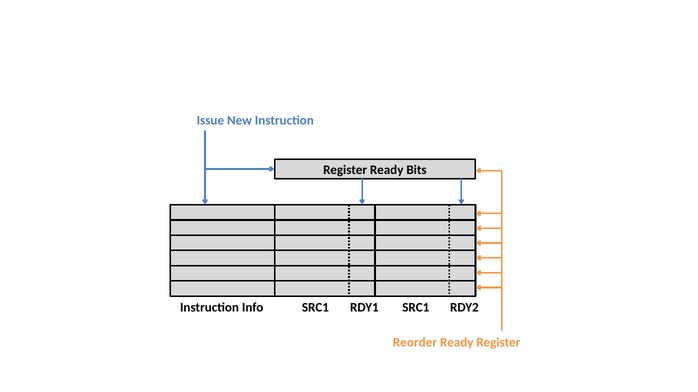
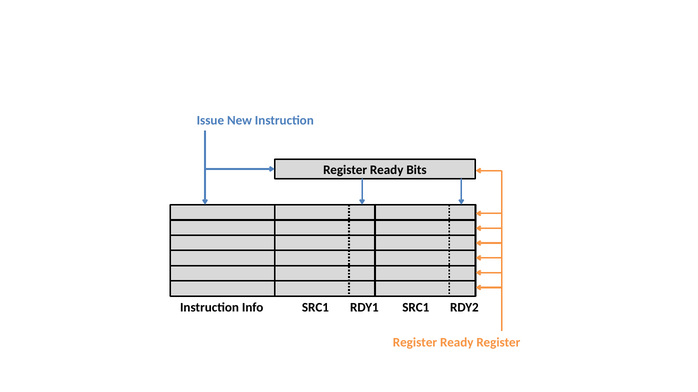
Reorder at (415, 343): Reorder -> Register
